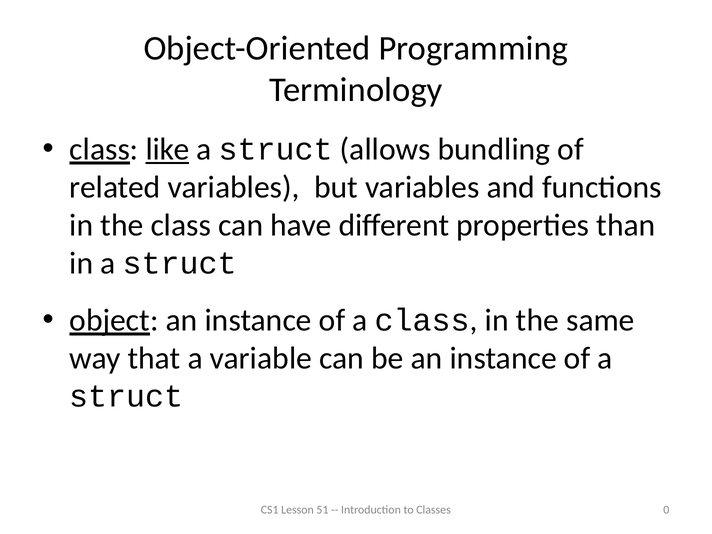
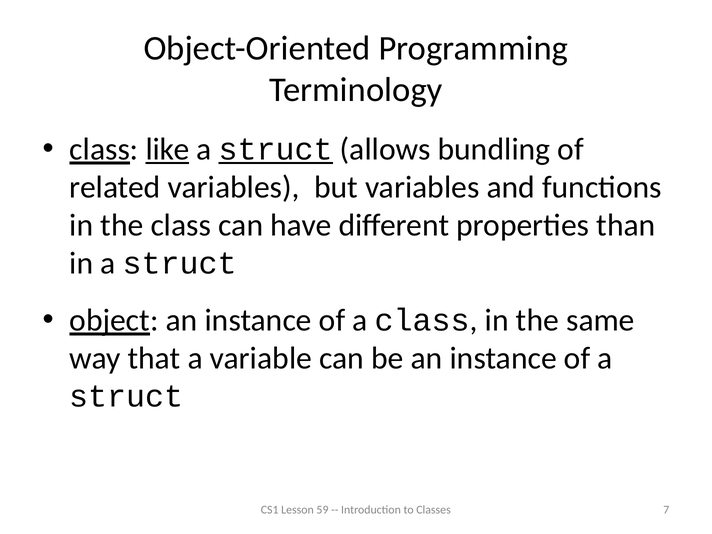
struct at (276, 149) underline: none -> present
51: 51 -> 59
0: 0 -> 7
